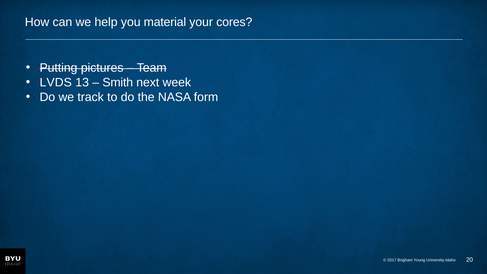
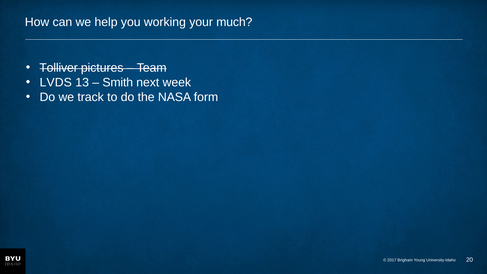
material: material -> working
cores: cores -> much
Putting: Putting -> Tolliver
